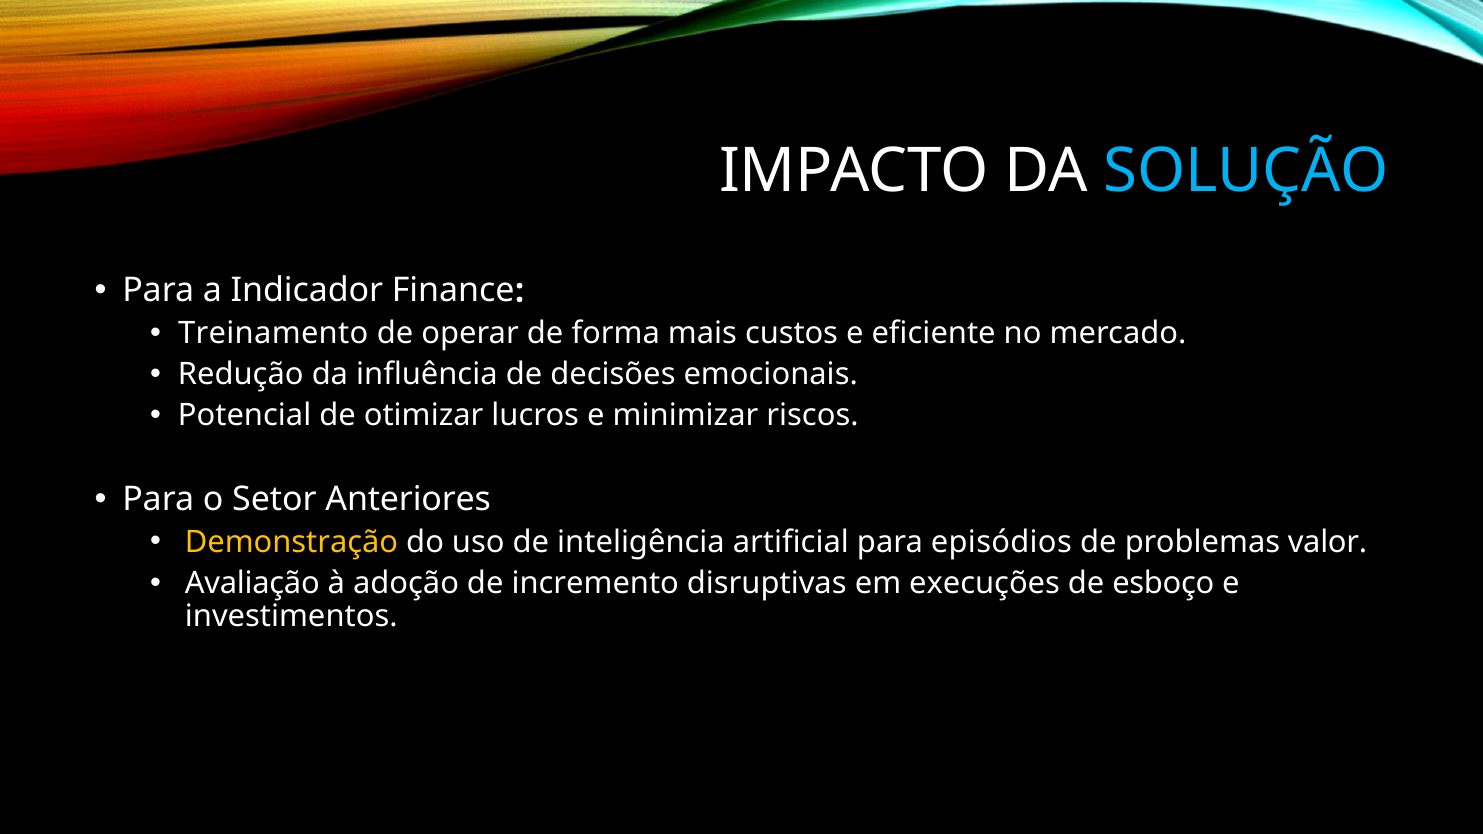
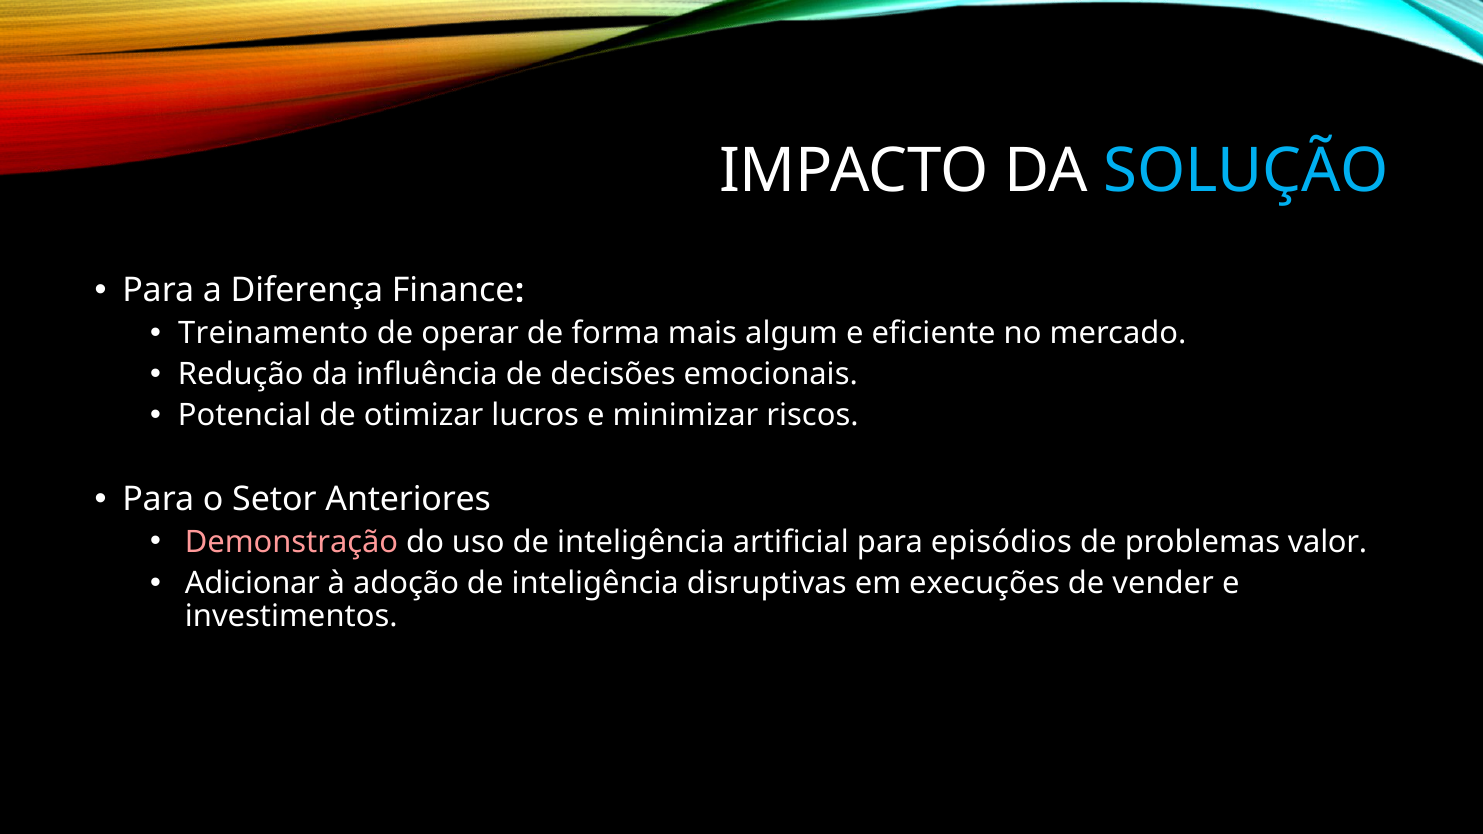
Indicador: Indicador -> Diferença
custos: custos -> algum
Demonstração colour: yellow -> pink
Avaliação: Avaliação -> Adicionar
adoção de incremento: incremento -> inteligência
esboço: esboço -> vender
